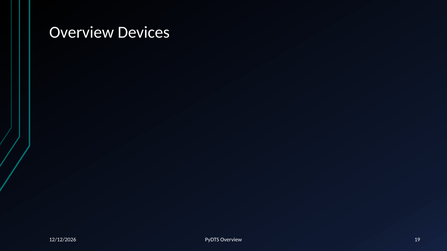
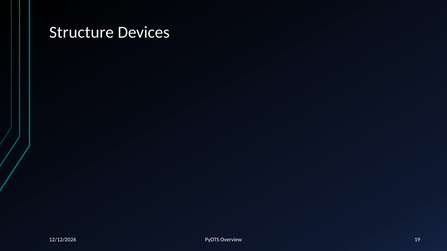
Overview at (82, 32): Overview -> Structure
